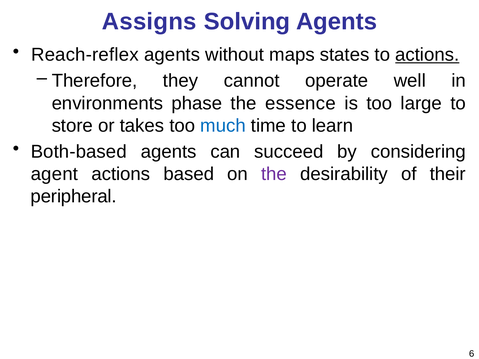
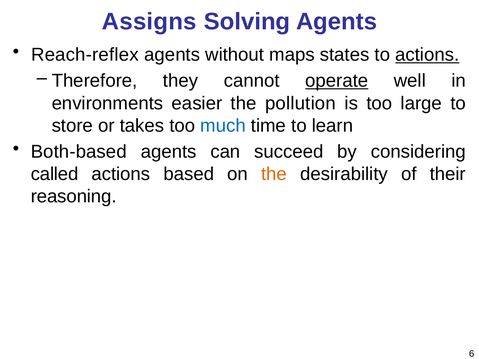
operate underline: none -> present
phase: phase -> easier
essence: essence -> pollution
agent: agent -> called
the at (274, 174) colour: purple -> orange
peripheral: peripheral -> reasoning
